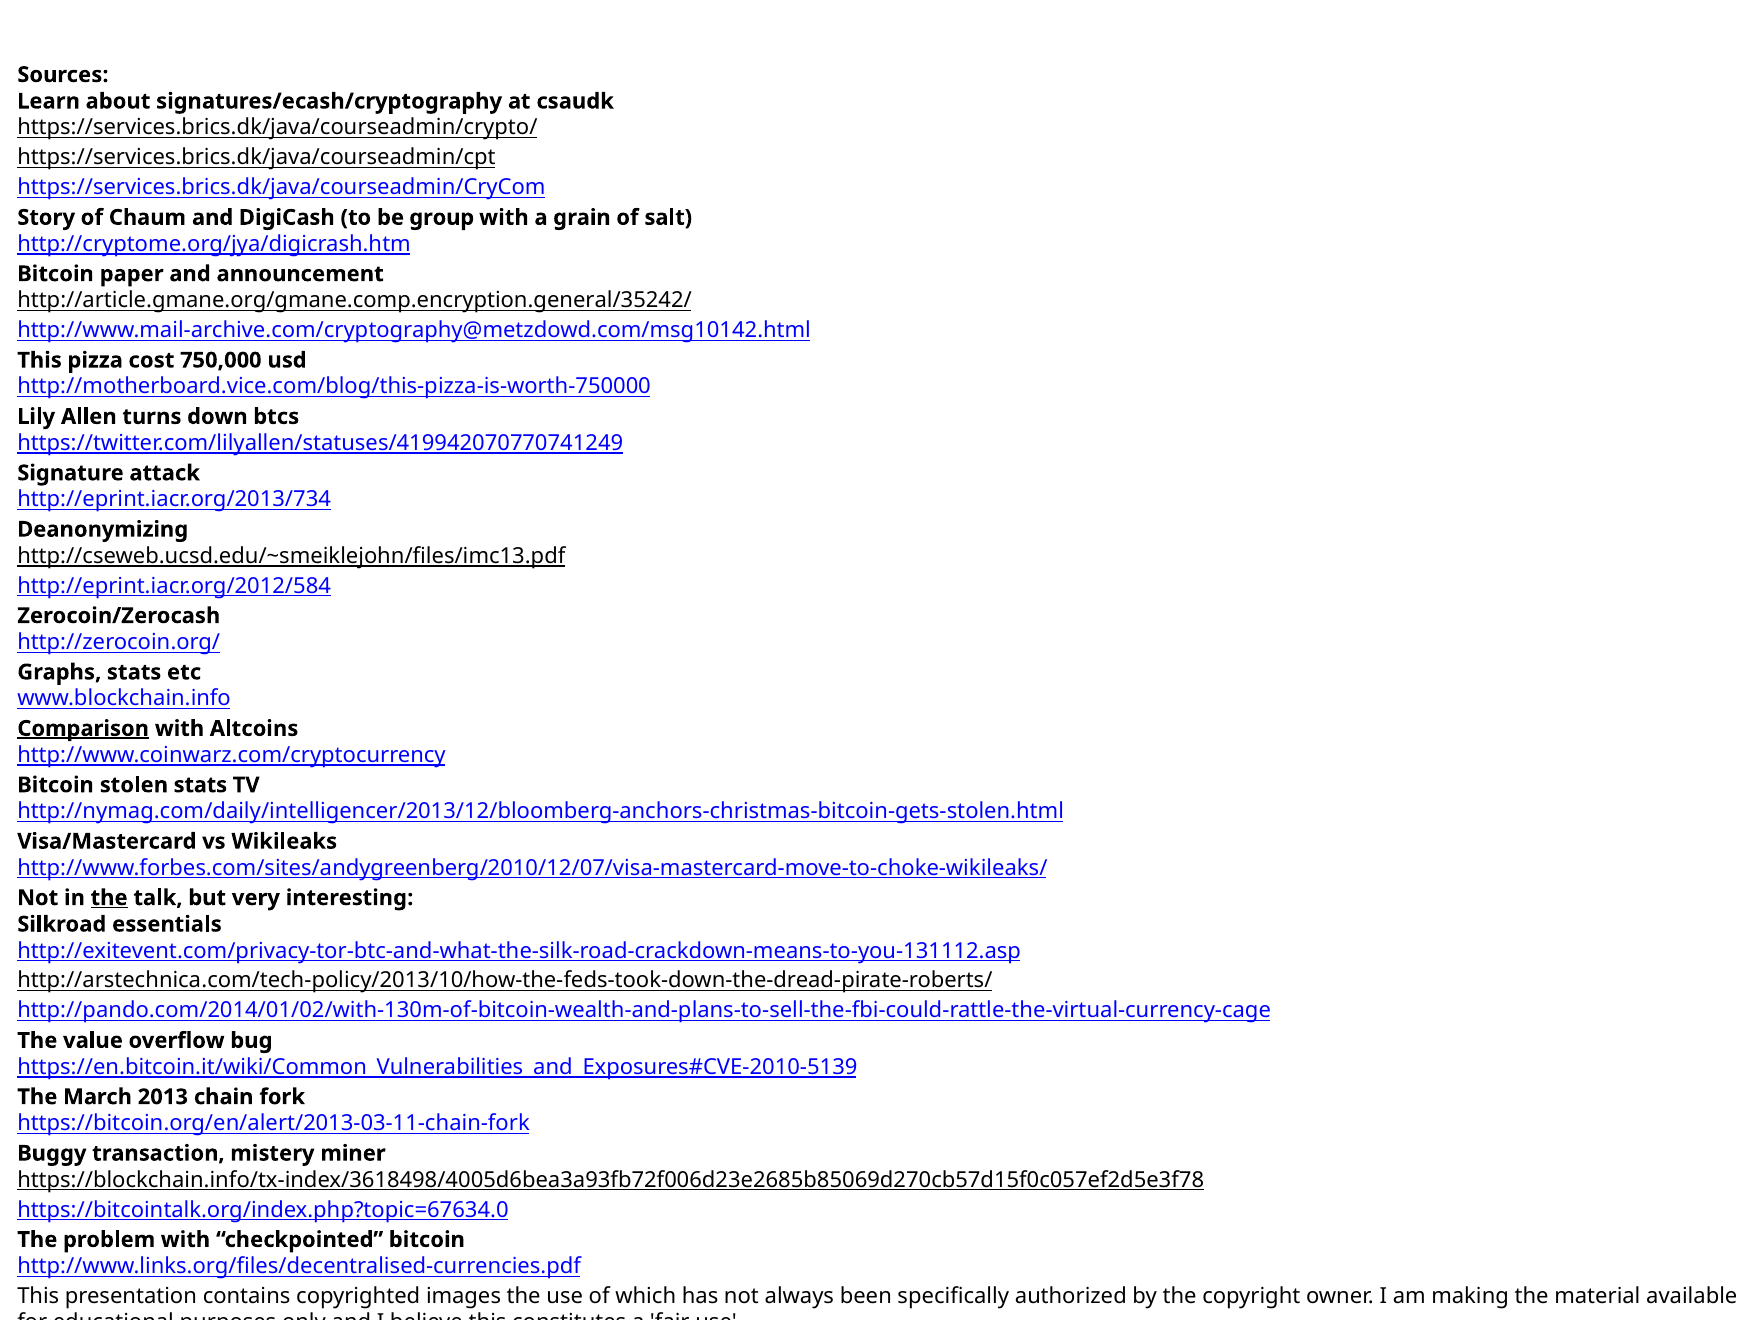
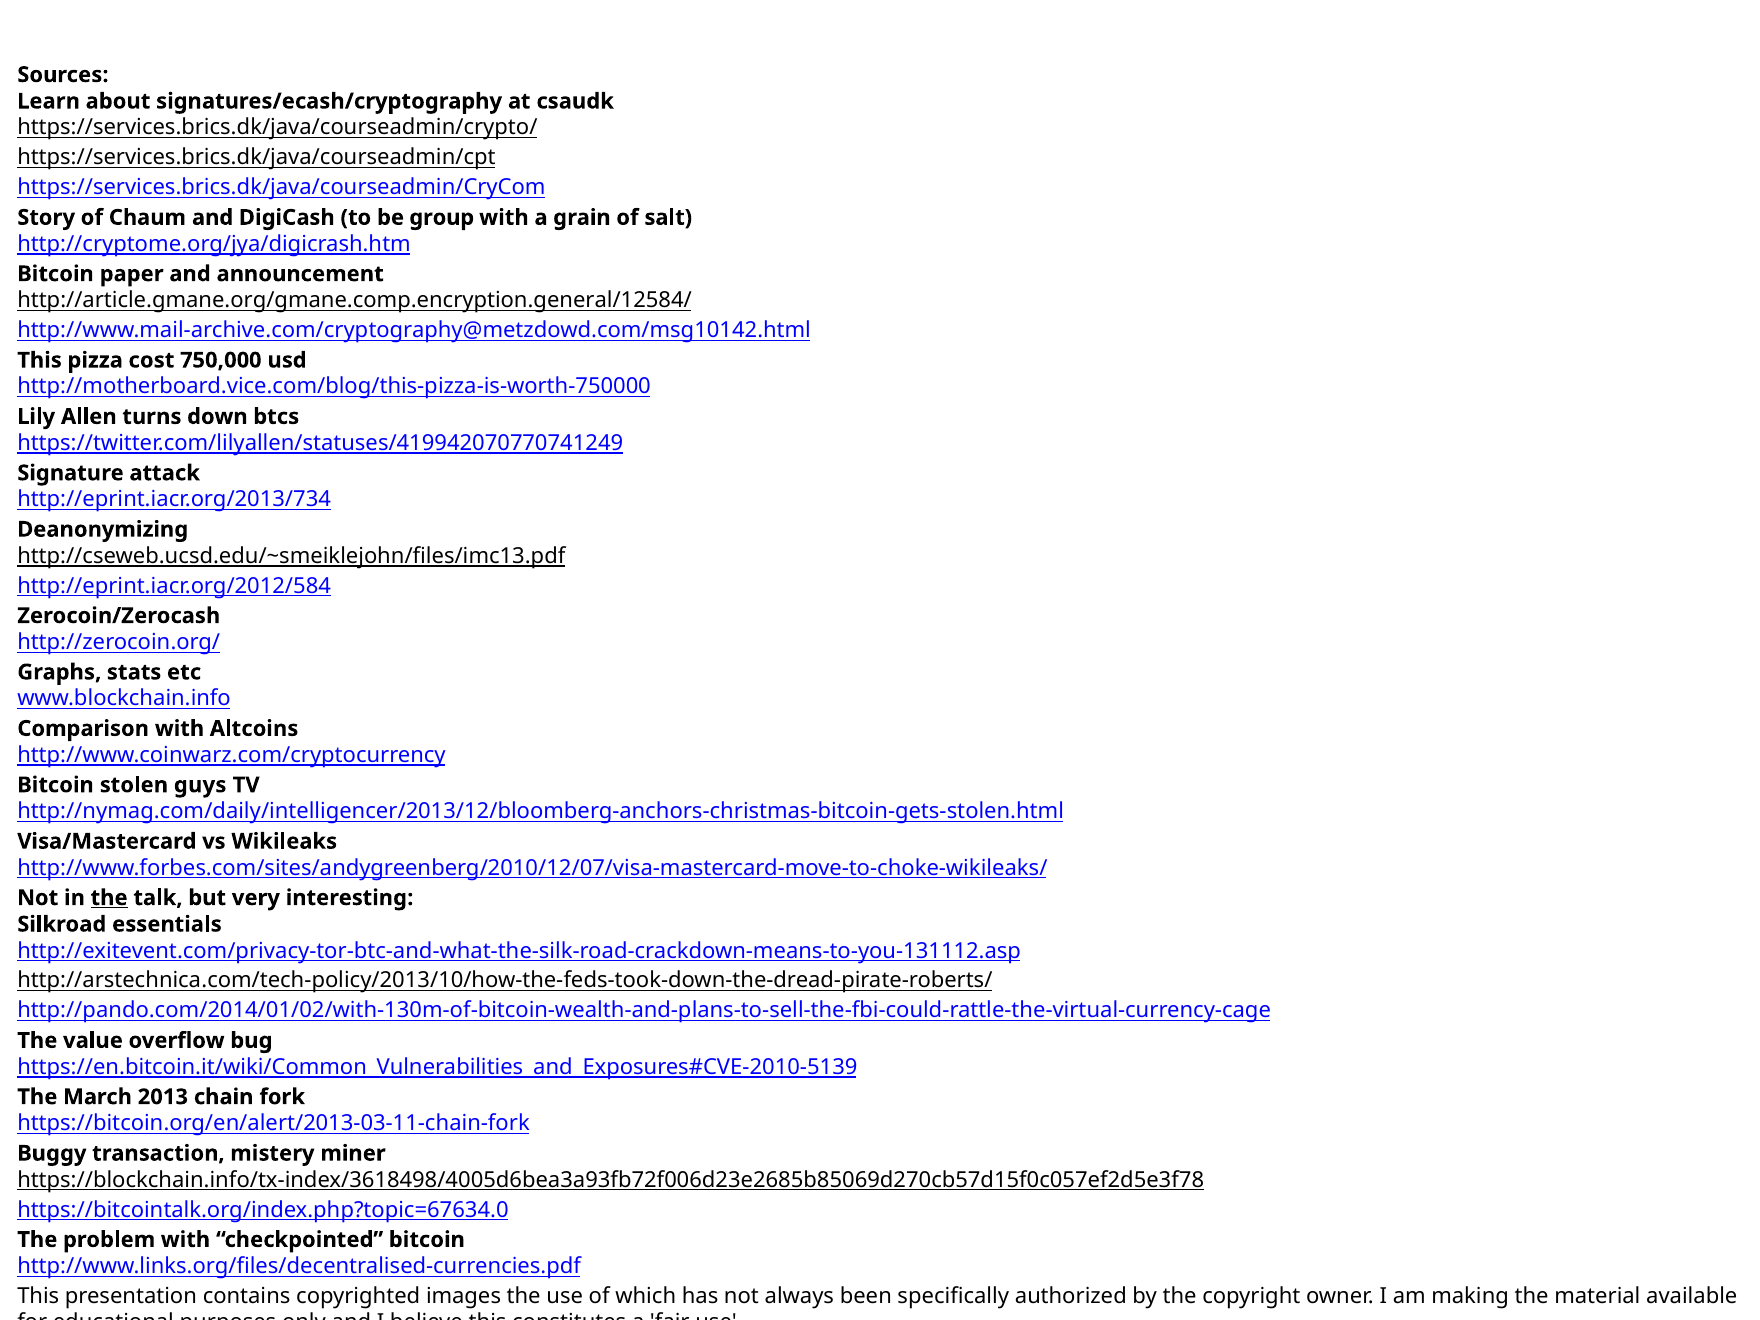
http://article.gmane.org/gmane.comp.encryption.general/35242/: http://article.gmane.org/gmane.comp.encryption.general/35242/ -> http://article.gmane.org/gmane.comp.encryption.general/12584/
Comparison underline: present -> none
stolen stats: stats -> guys
